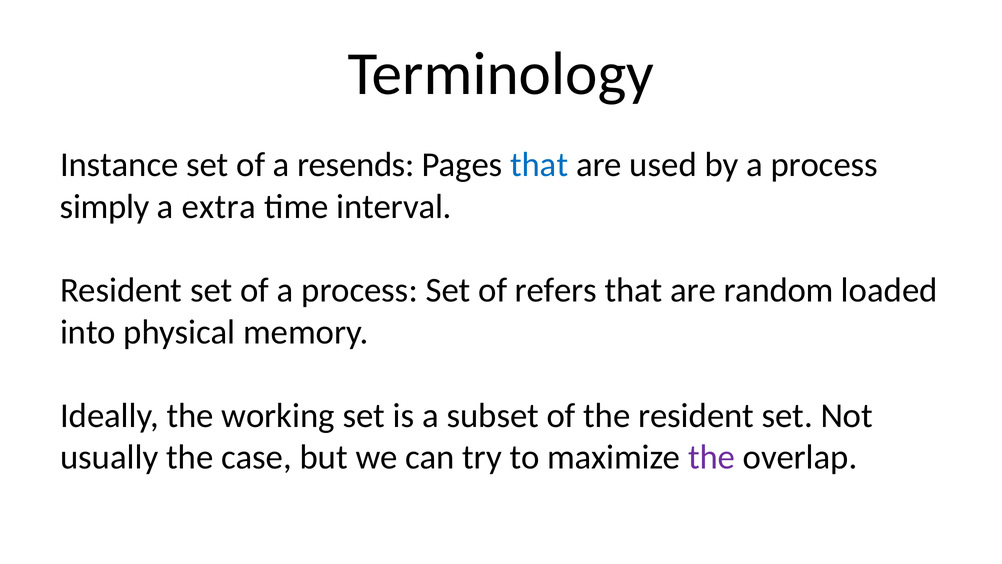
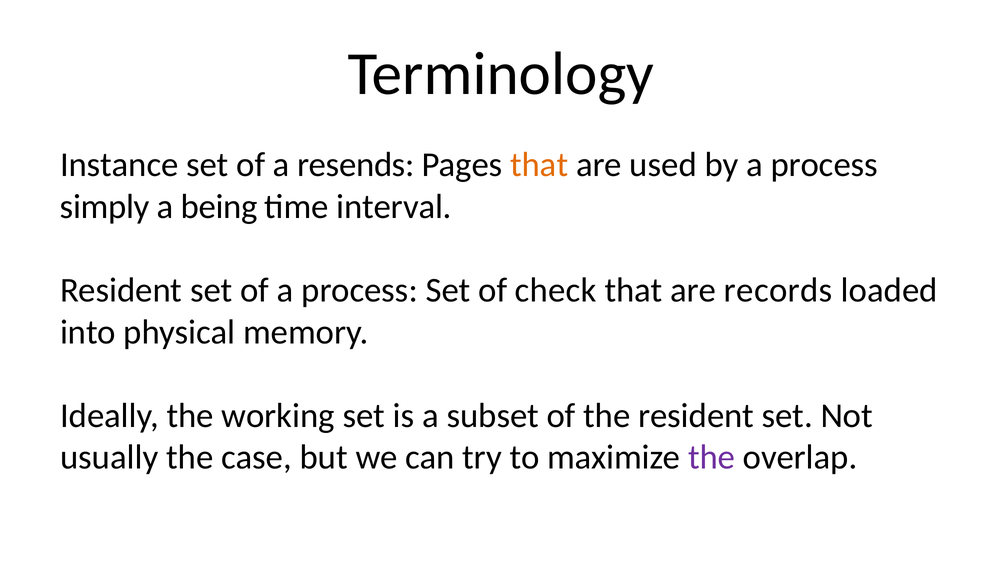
that at (539, 165) colour: blue -> orange
extra: extra -> being
refers: refers -> check
random: random -> records
